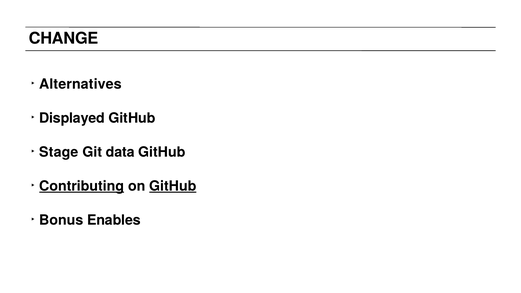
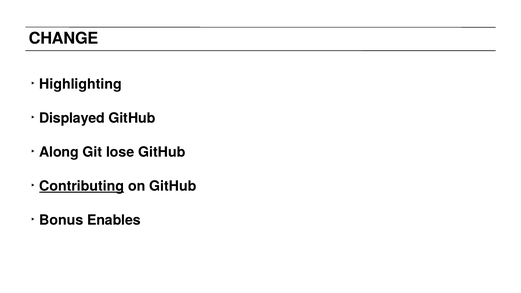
Alternatives: Alternatives -> Highlighting
Stage: Stage -> Along
data: data -> lose
GitHub at (173, 186) underline: present -> none
